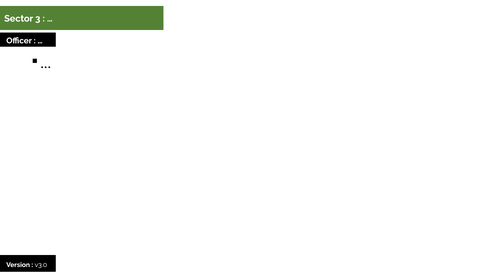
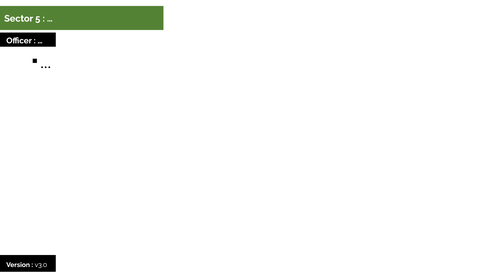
3: 3 -> 5
